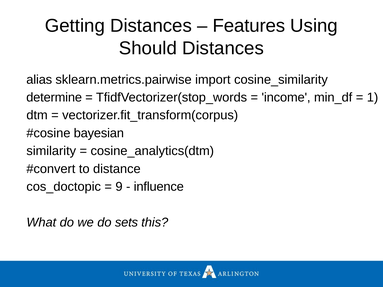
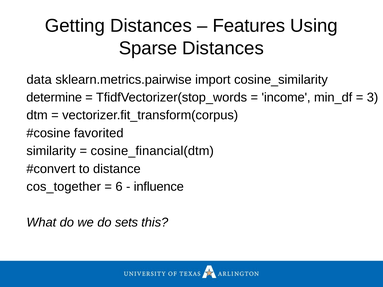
Should: Should -> Sparse
alias: alias -> data
1: 1 -> 3
bayesian: bayesian -> favorited
cosine_analytics(dtm: cosine_analytics(dtm -> cosine_financial(dtm
cos_doctopic: cos_doctopic -> cos_together
9: 9 -> 6
